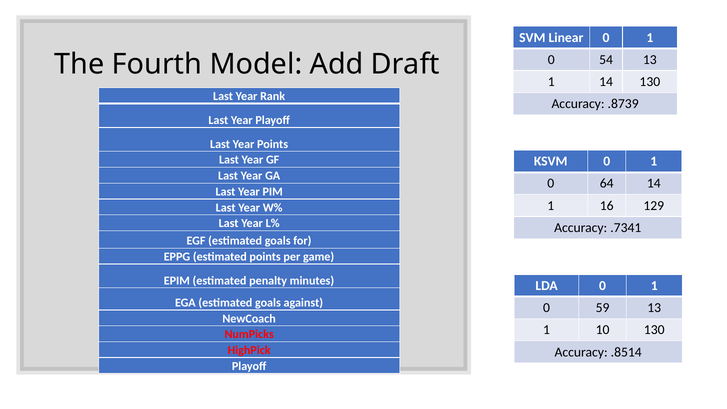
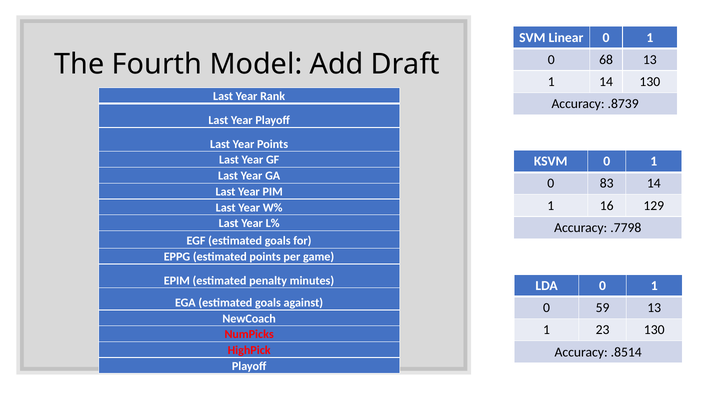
54: 54 -> 68
64: 64 -> 83
.7341: .7341 -> .7798
10: 10 -> 23
